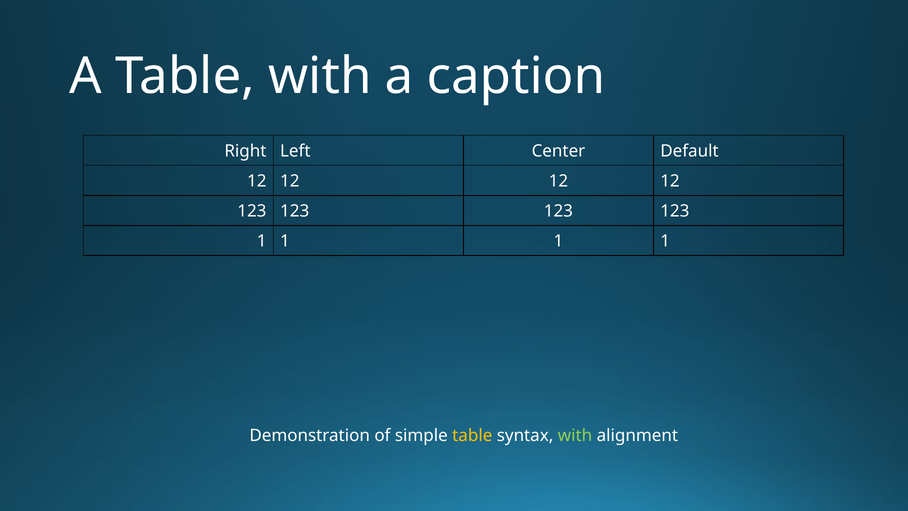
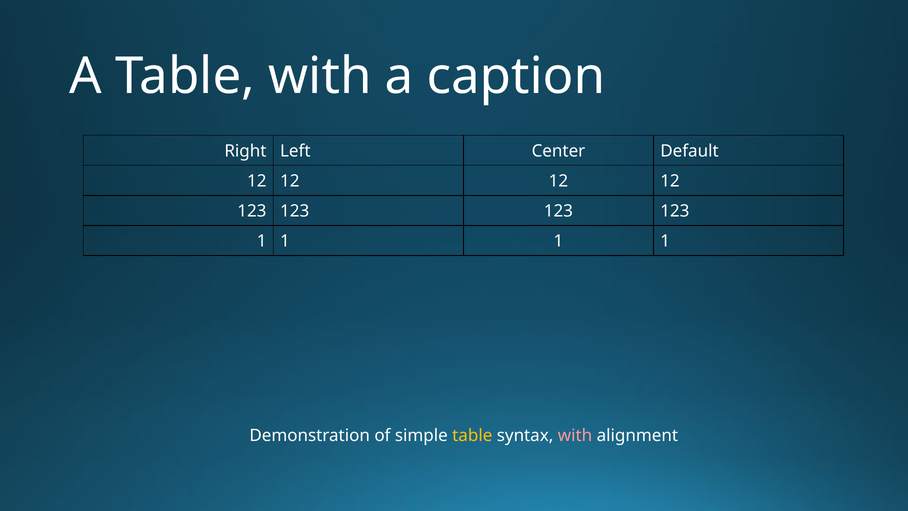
with at (575, 436) colour: light green -> pink
